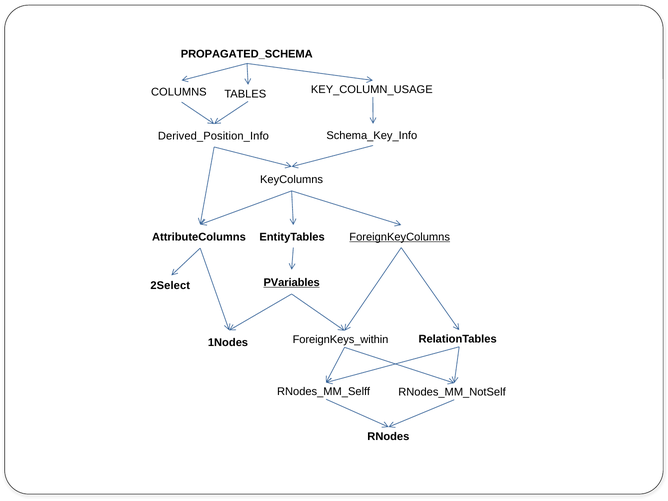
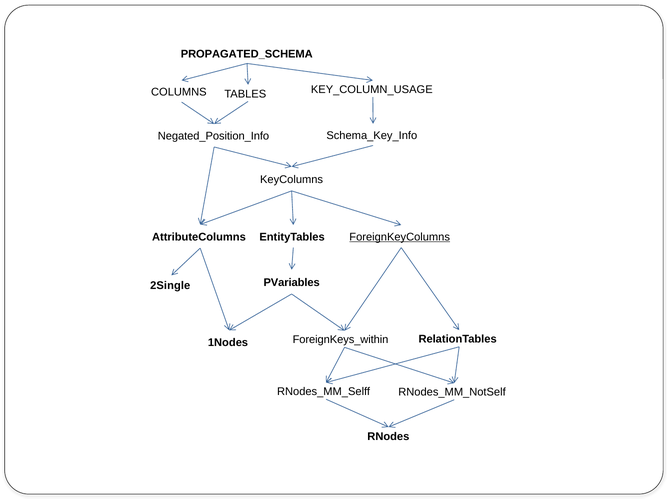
Derived_Position_Info: Derived_Position_Info -> Negated_Position_Info
PVariables underline: present -> none
2Select: 2Select -> 2Single
